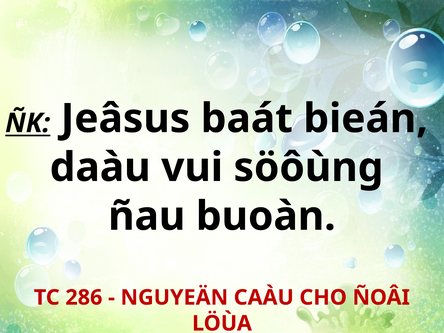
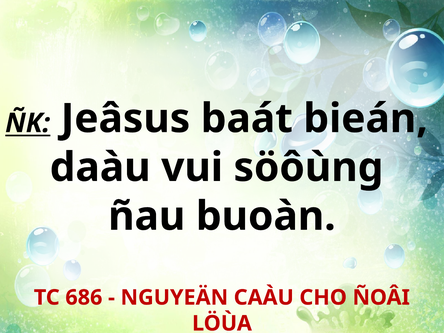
286: 286 -> 686
